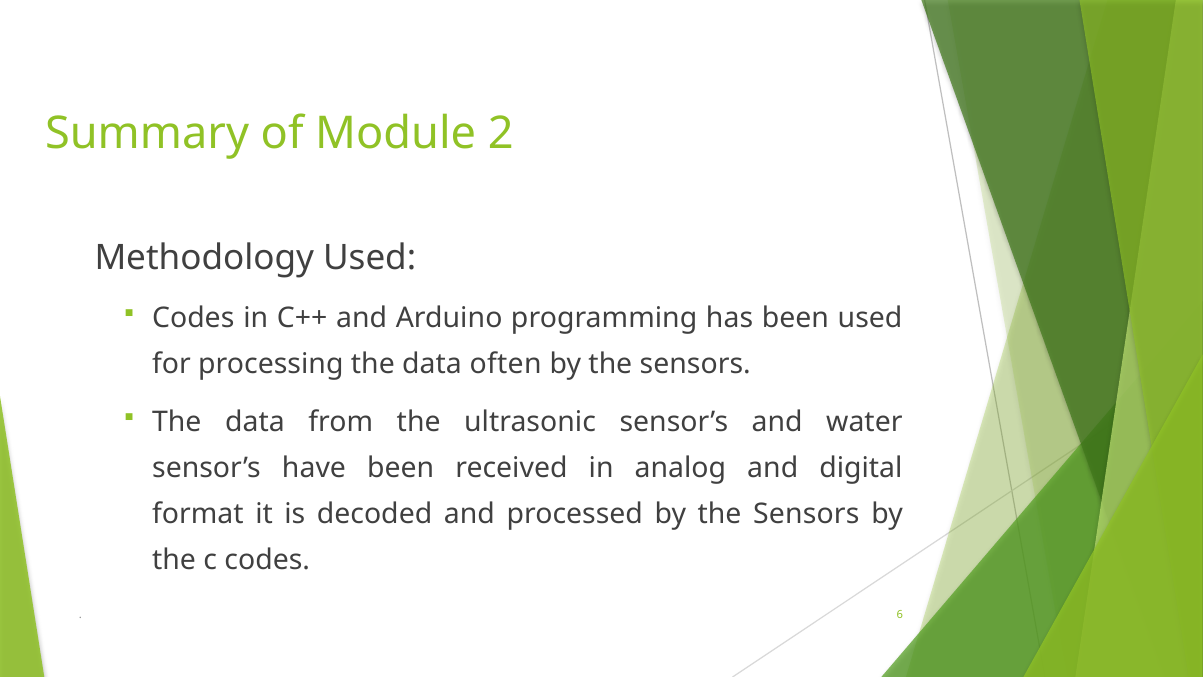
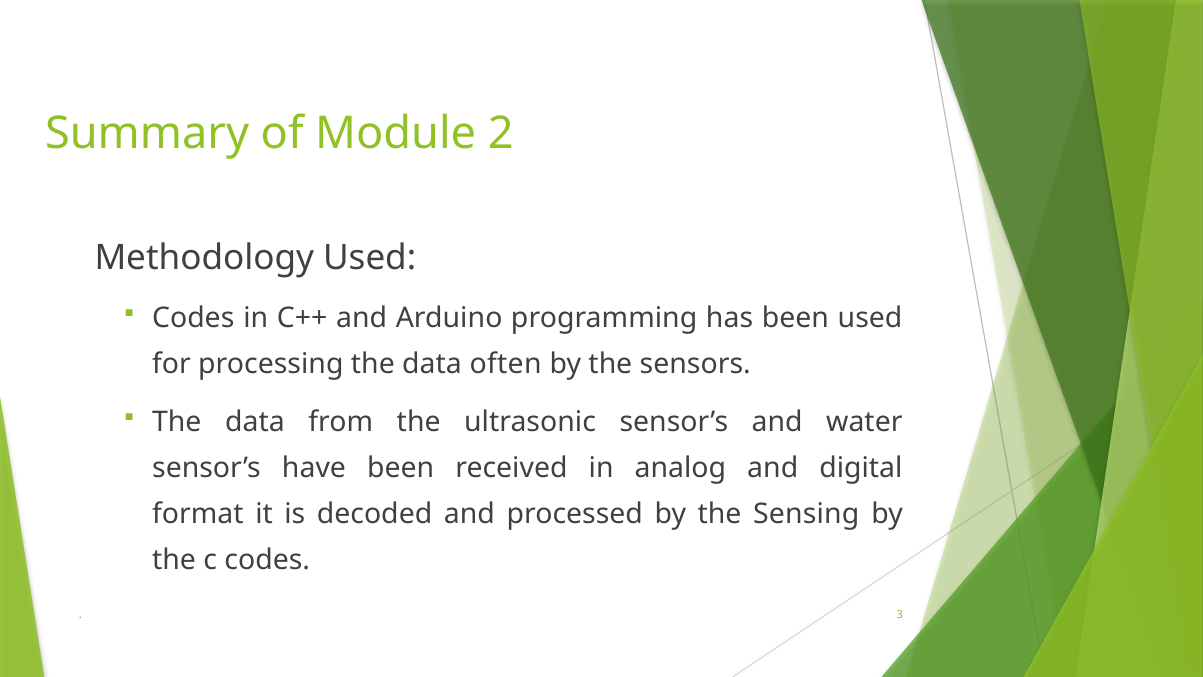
processed by the Sensors: Sensors -> Sensing
6: 6 -> 3
